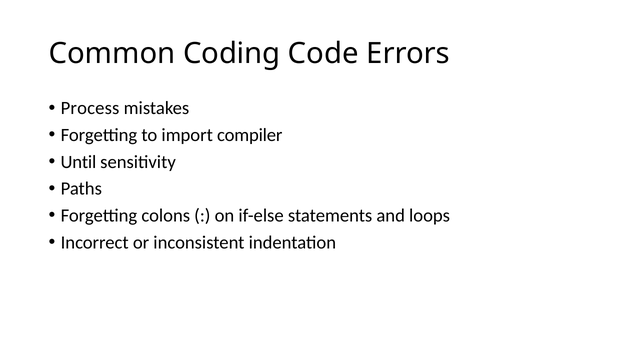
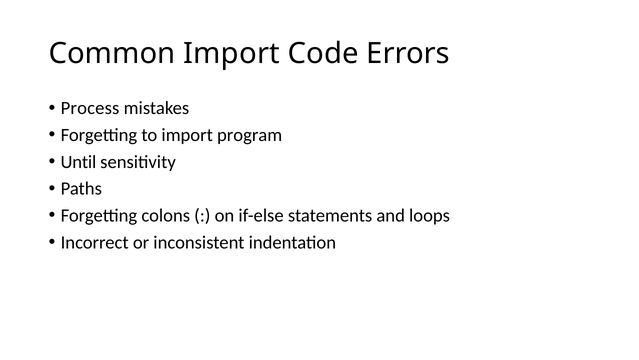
Common Coding: Coding -> Import
compiler: compiler -> program
